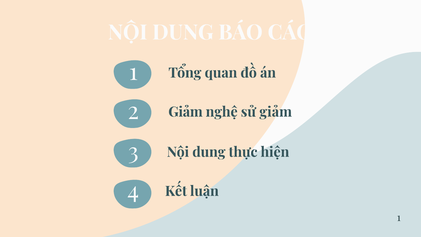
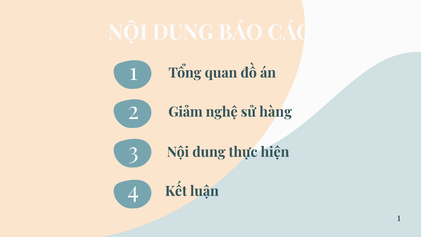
sử giảm: giảm -> hàng
